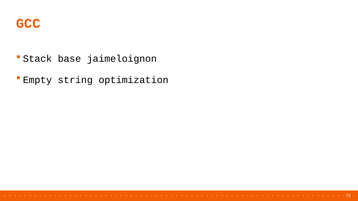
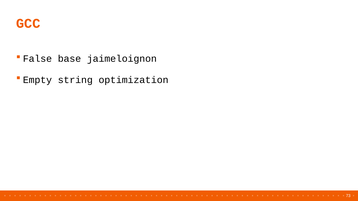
Stack: Stack -> False
